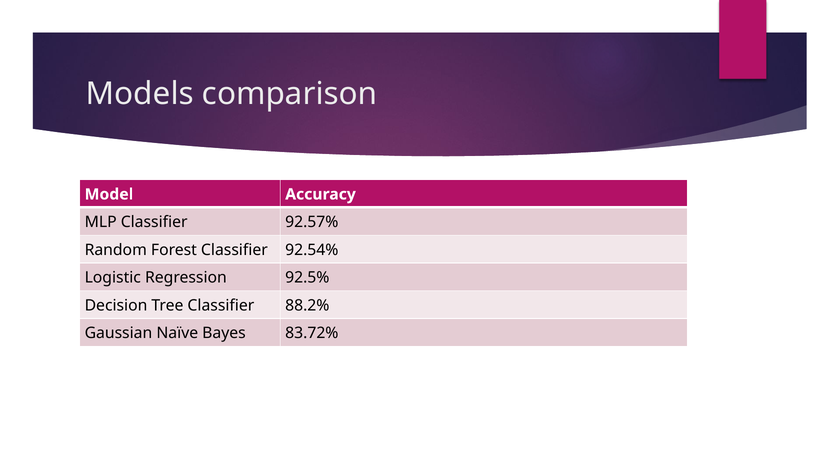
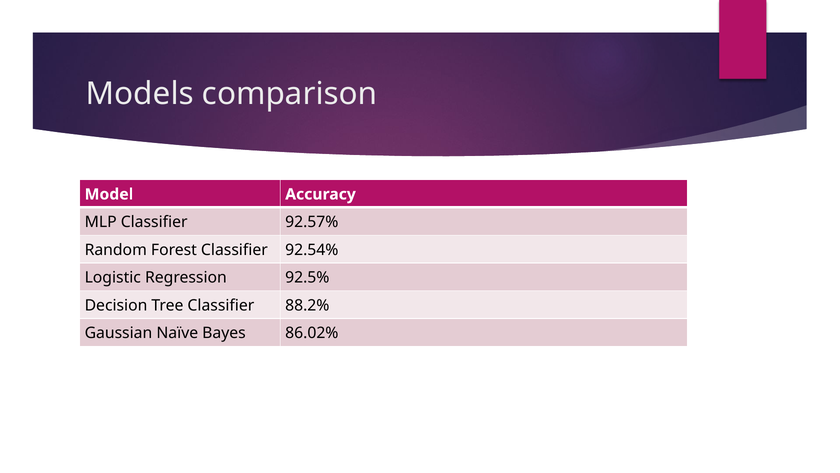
83.72%: 83.72% -> 86.02%
